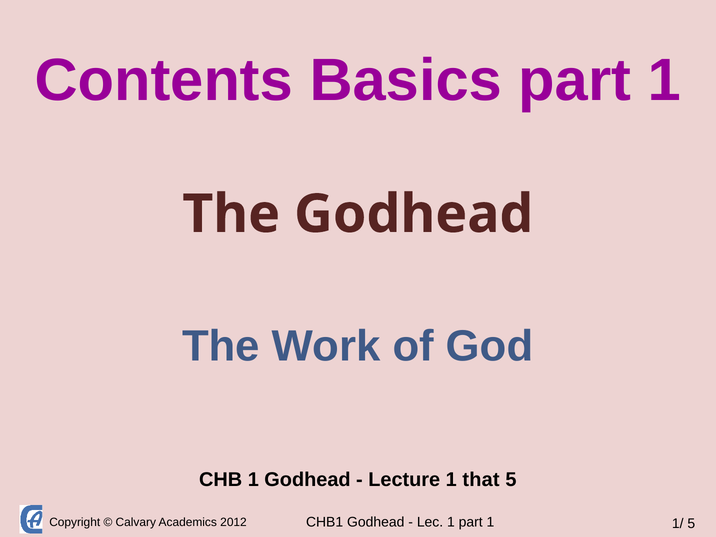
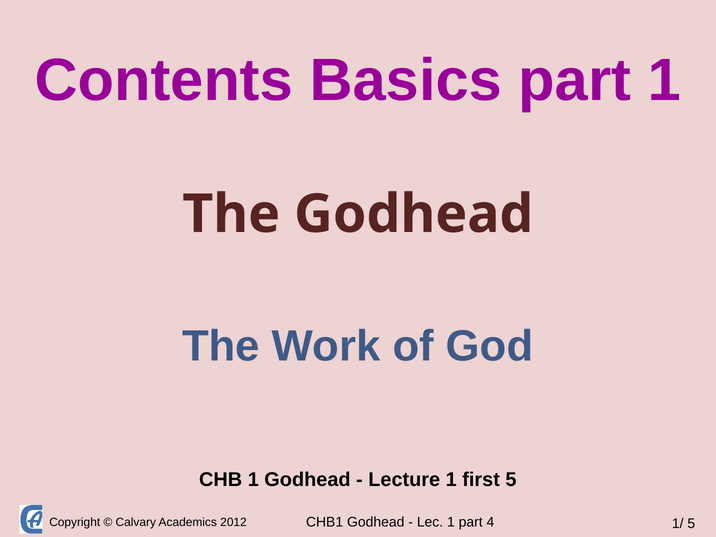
that: that -> first
1 part 1: 1 -> 4
